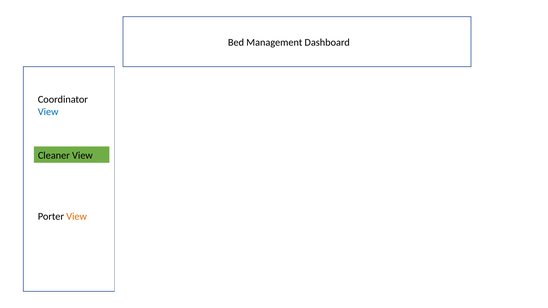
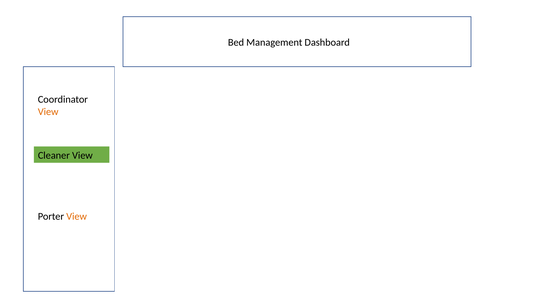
View at (48, 112) colour: blue -> orange
